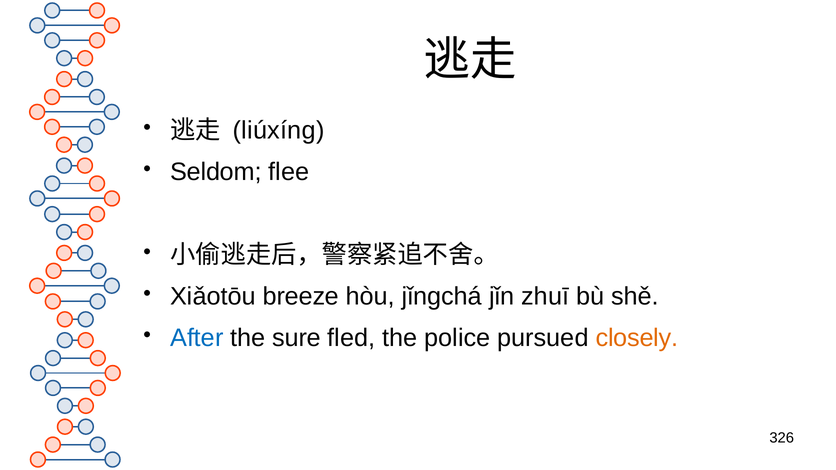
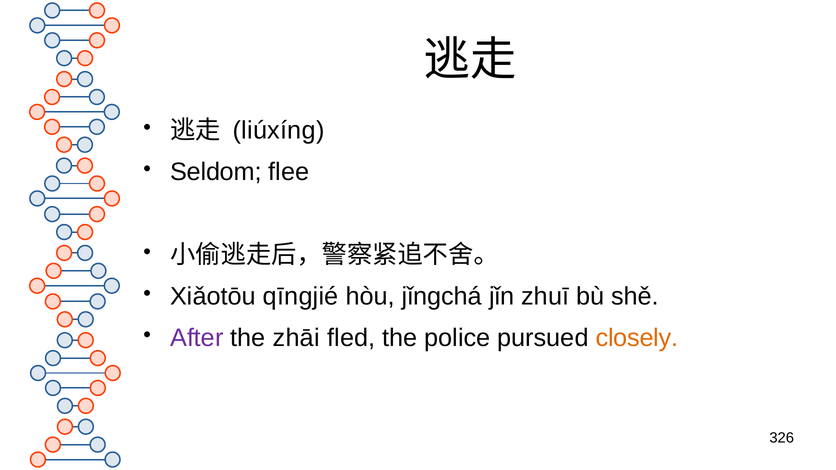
breeze: breeze -> qīngjié
After colour: blue -> purple
sure: sure -> zhāi
